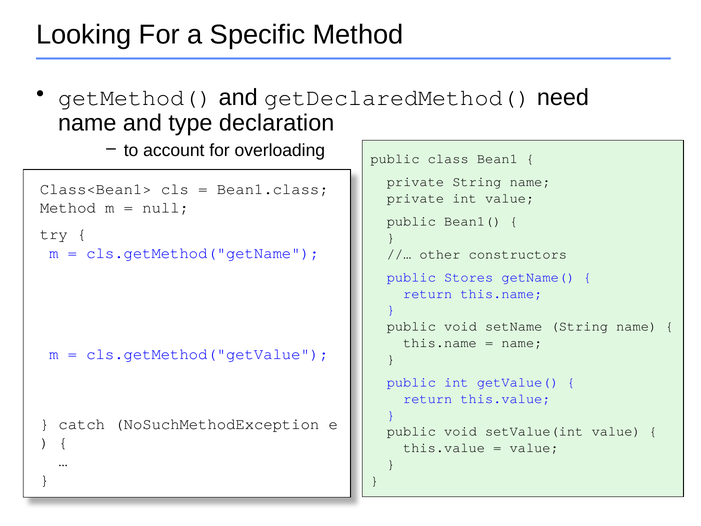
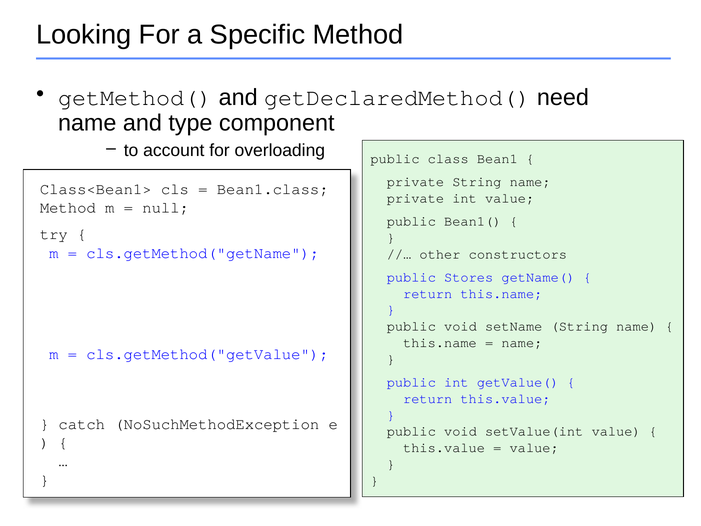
declaration: declaration -> component
